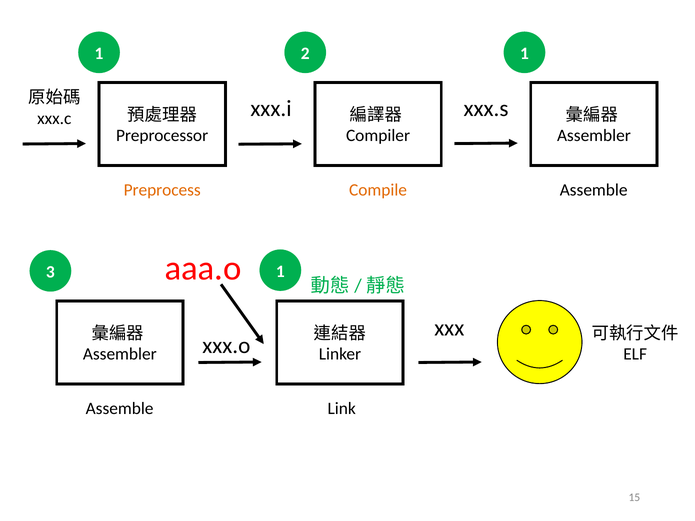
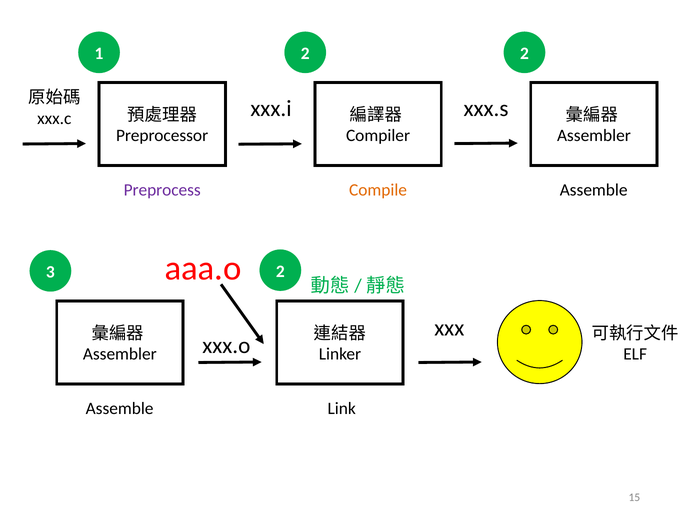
2 1: 1 -> 2
Preprocess colour: orange -> purple
3 1: 1 -> 2
